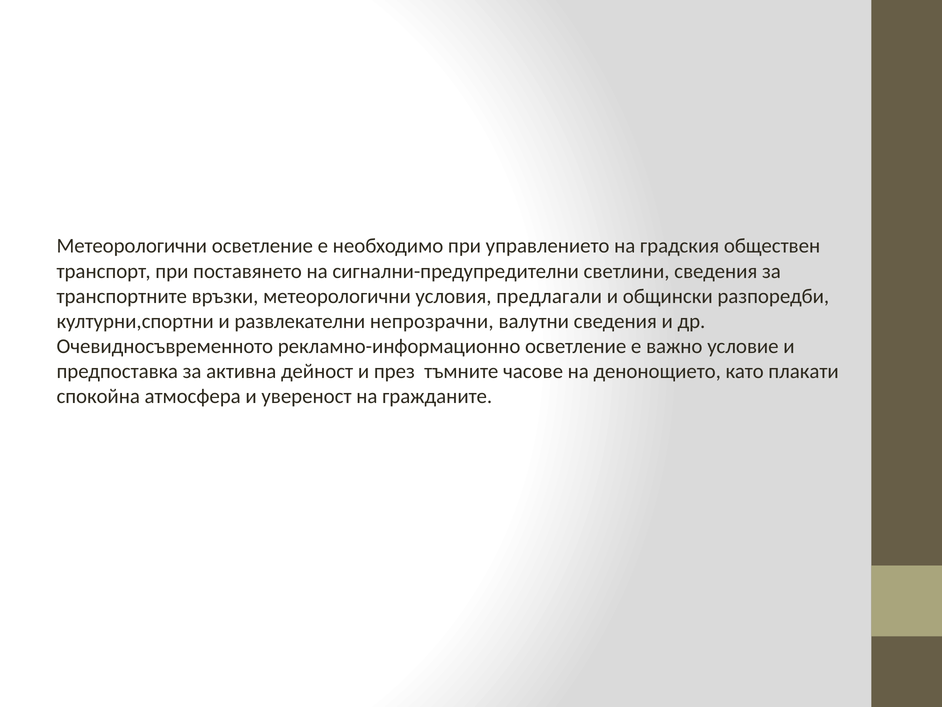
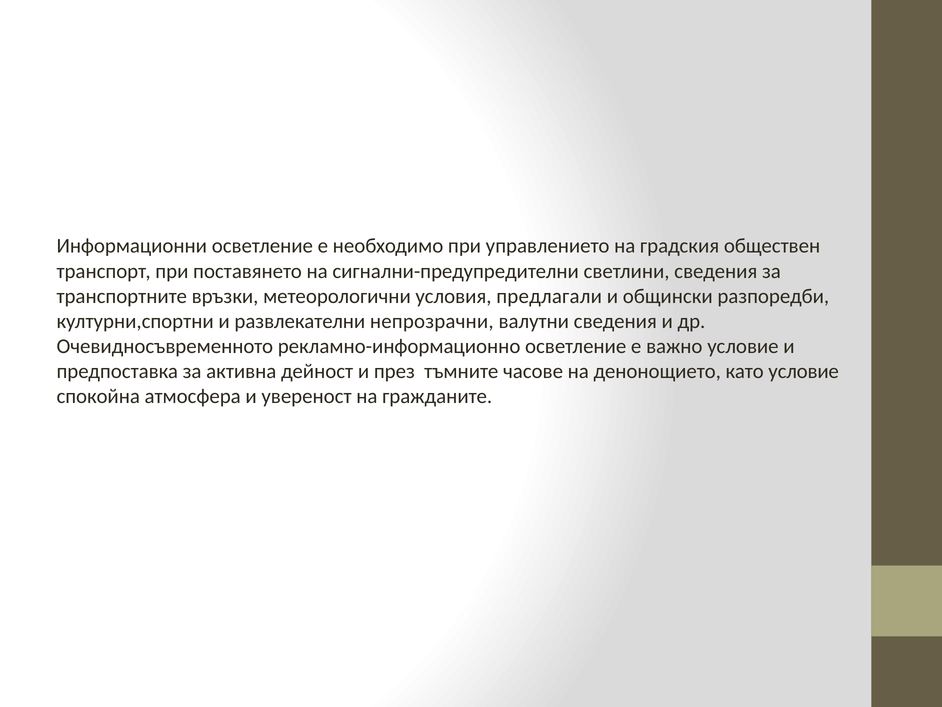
Метеорологични at (132, 246): Метеорологични -> Информационни
като плакати: плакати -> условие
